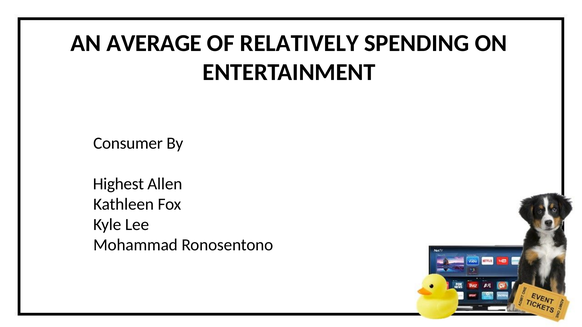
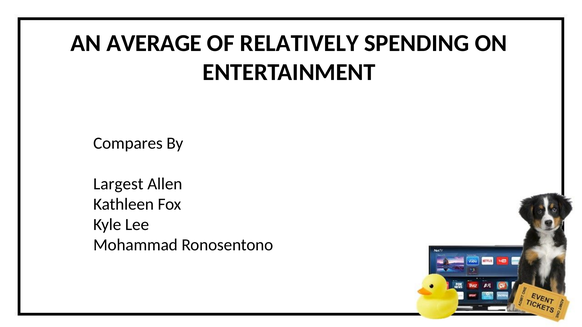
Consumer: Consumer -> Compares
Highest: Highest -> Largest
